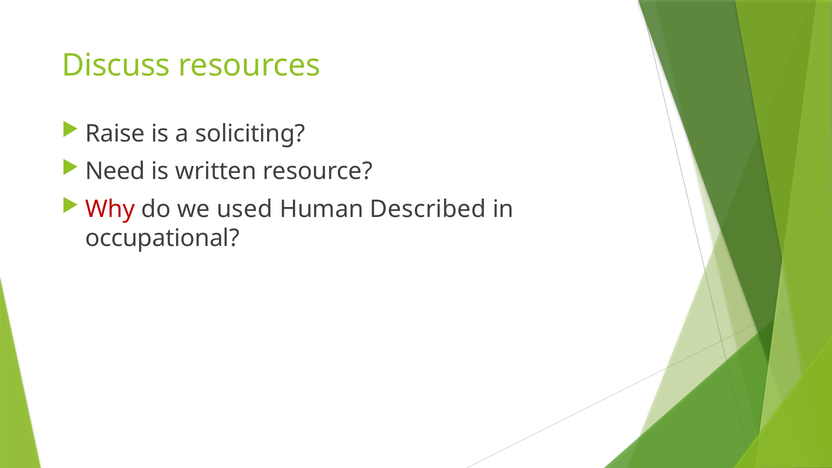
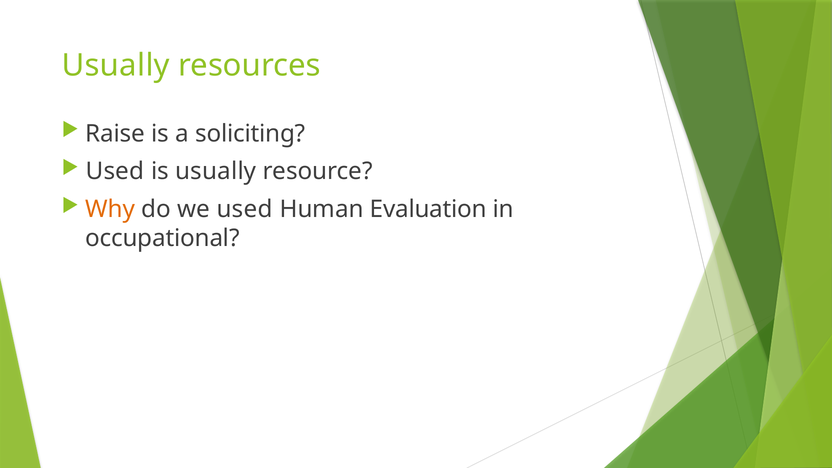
Discuss at (116, 66): Discuss -> Usually
Need at (115, 171): Need -> Used
is written: written -> usually
Why colour: red -> orange
Described: Described -> Evaluation
